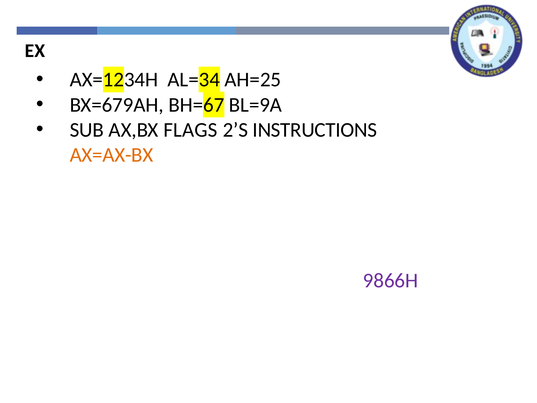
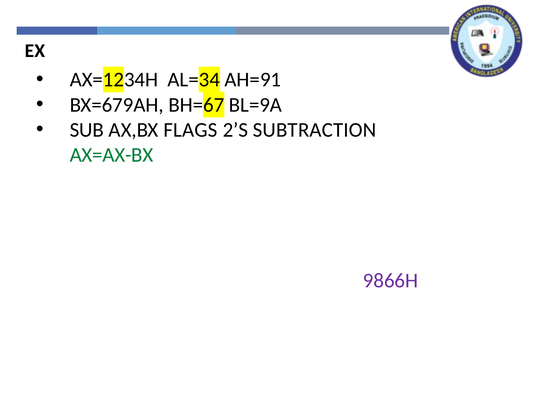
AH=25: AH=25 -> AH=91
INSTRUCTIONS: INSTRUCTIONS -> SUBTRACTION
AX=AX-BX colour: orange -> green
